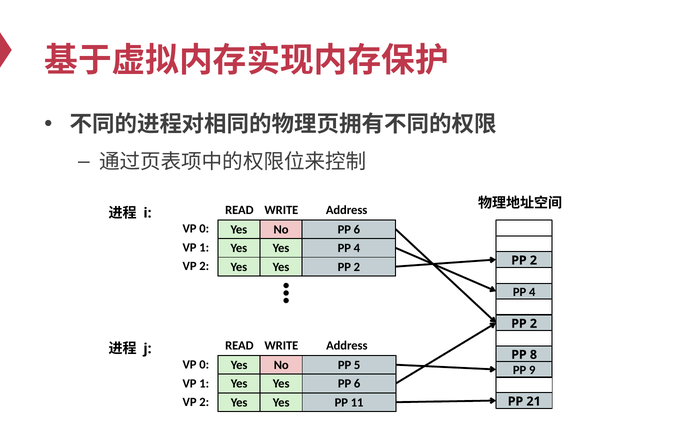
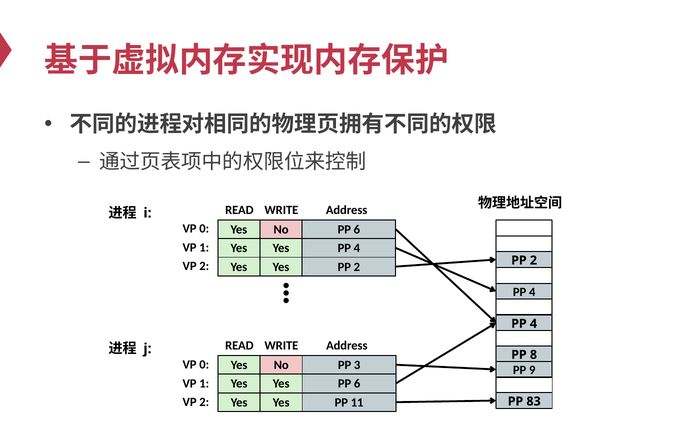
2 at (533, 324): 2 -> 4
5: 5 -> 3
21: 21 -> 83
